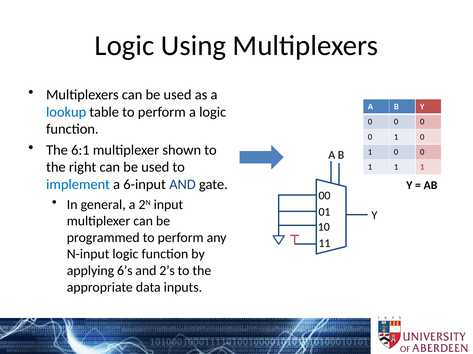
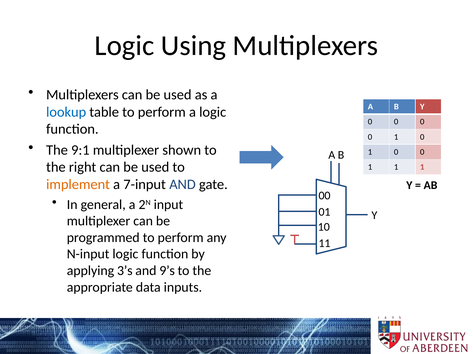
6:1: 6:1 -> 9:1
implement colour: blue -> orange
6-input: 6-input -> 7-input
6’s: 6’s -> 3’s
2’s: 2’s -> 9’s
